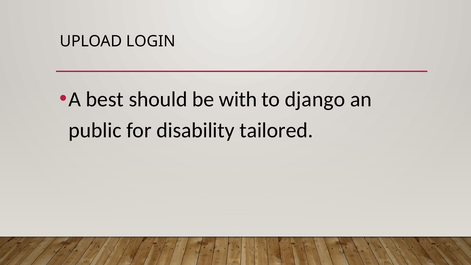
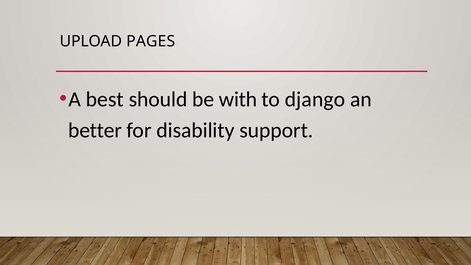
LOGIN: LOGIN -> PAGES
public: public -> better
tailored: tailored -> support
